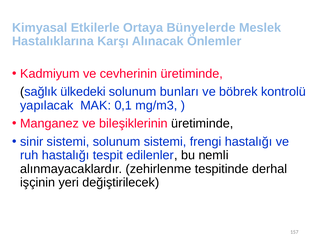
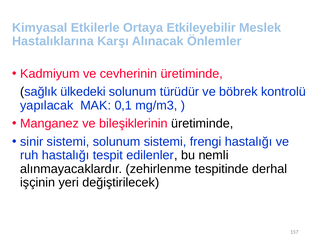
Bünyelerde: Bünyelerde -> Etkileyebilir
bunları: bunları -> türüdür
